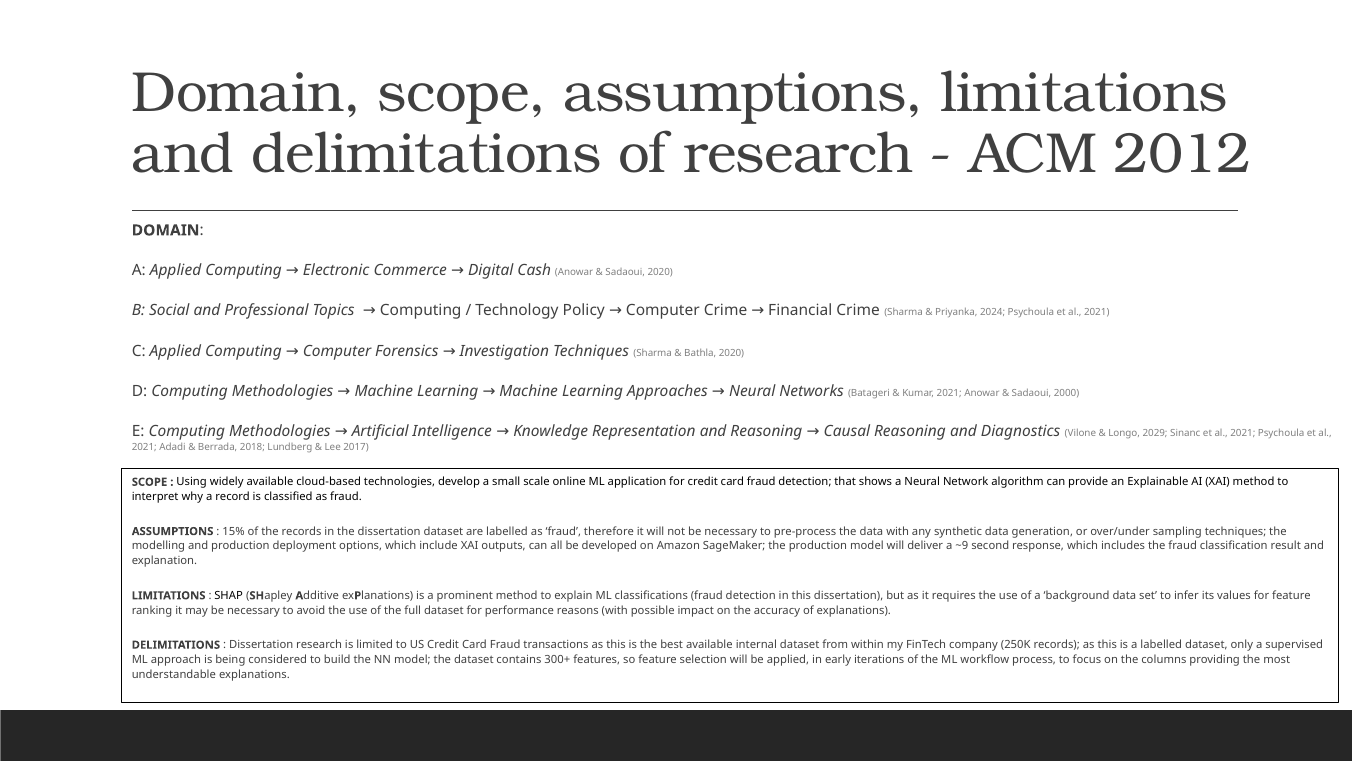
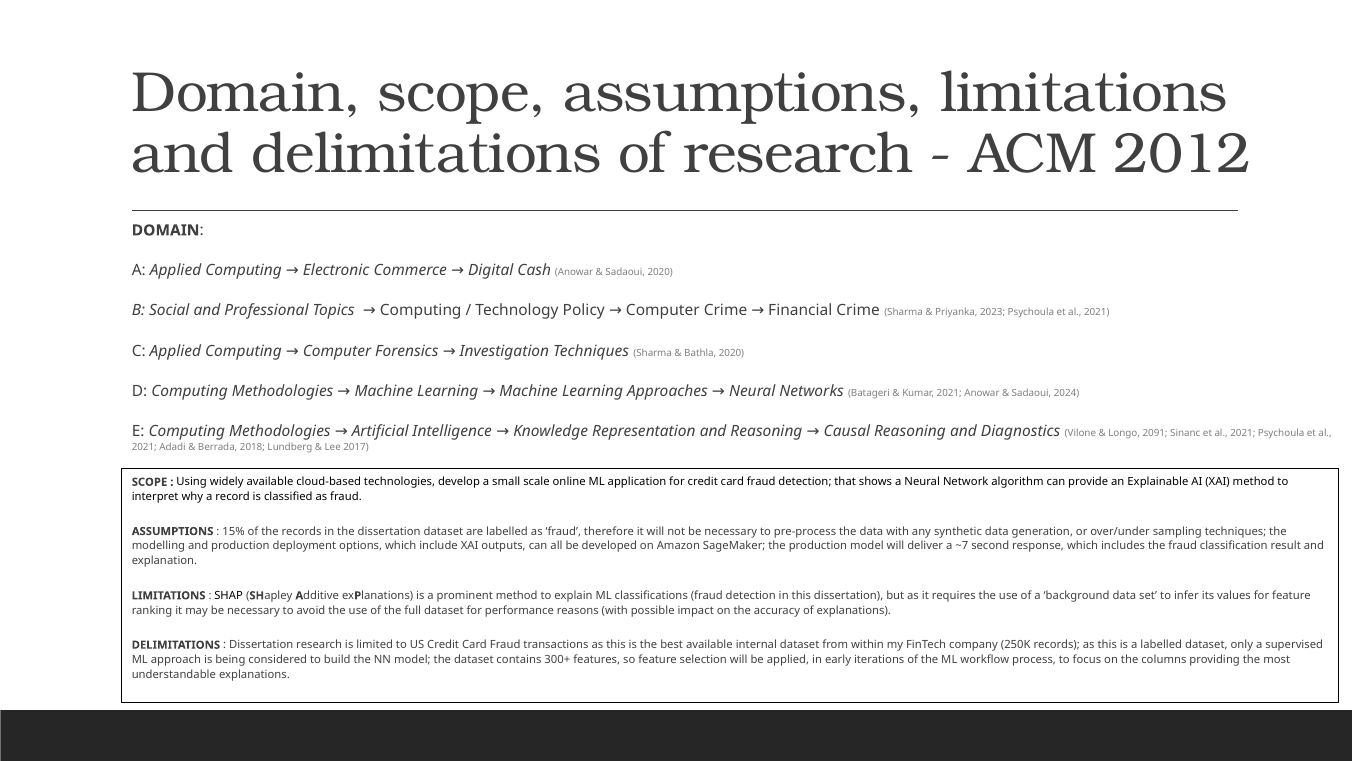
2024: 2024 -> 2023
2000: 2000 -> 2024
2029: 2029 -> 2091
~9: ~9 -> ~7
